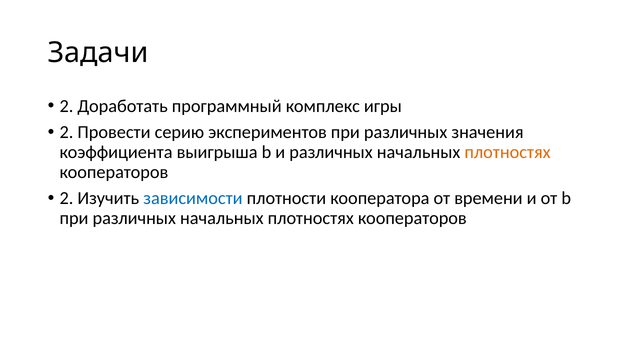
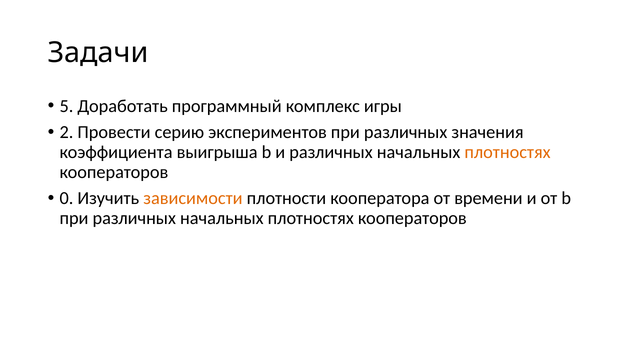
2 at (66, 106): 2 -> 5
2 at (66, 198): 2 -> 0
зависимости colour: blue -> orange
